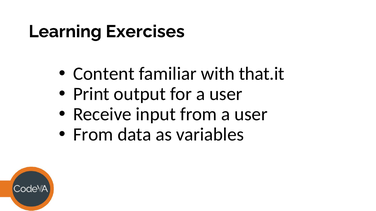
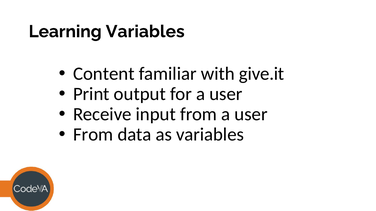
Learning Exercises: Exercises -> Variables
that.it: that.it -> give.it
